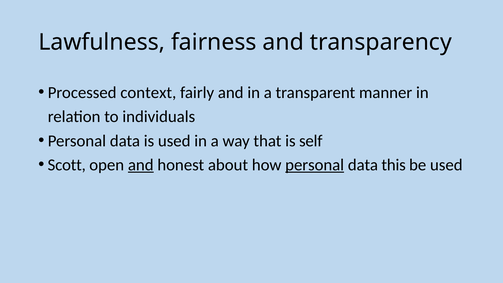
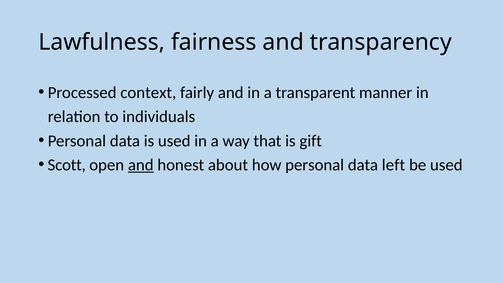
self: self -> gift
personal at (315, 165) underline: present -> none
this: this -> left
